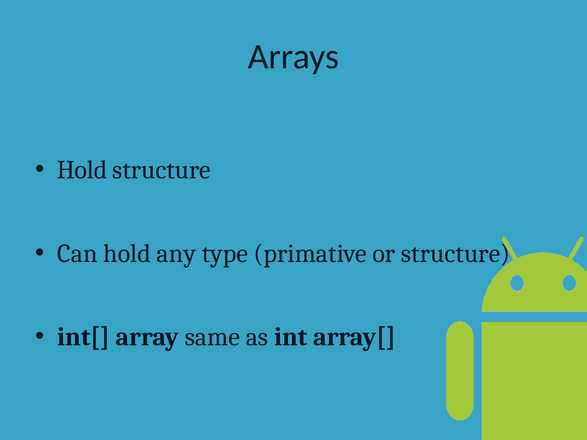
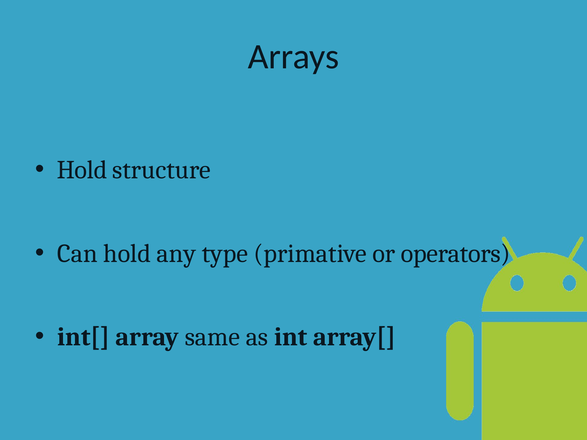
or structure: structure -> operators
